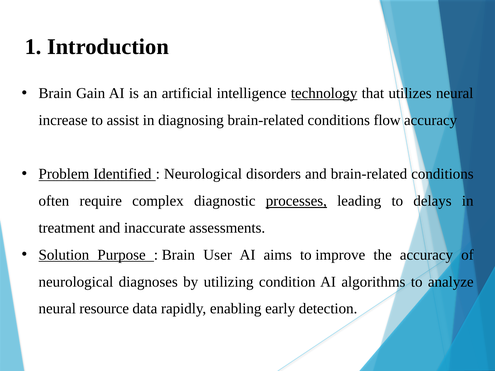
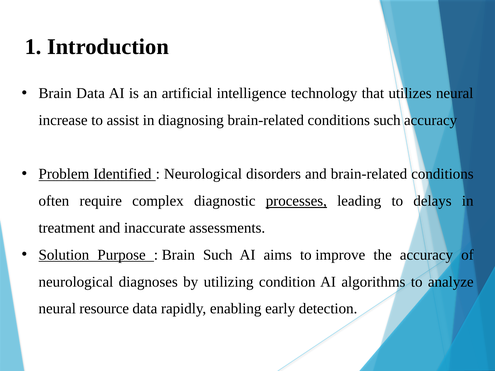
Brain Gain: Gain -> Data
technology underline: present -> none
conditions flow: flow -> such
Brain User: User -> Such
